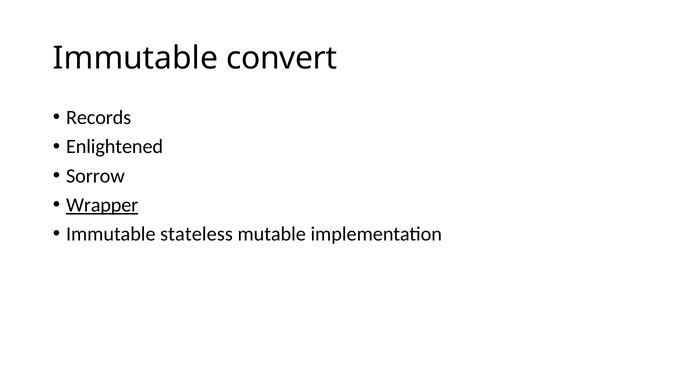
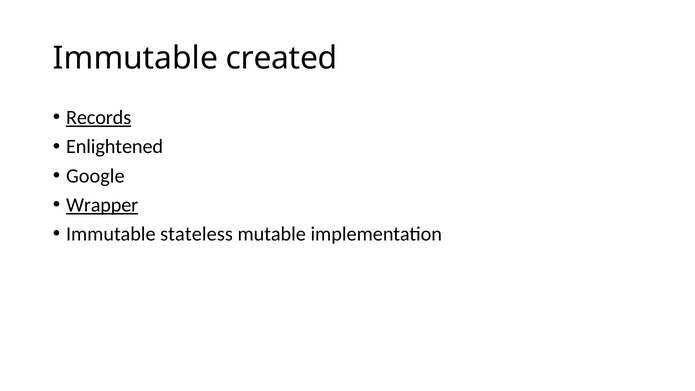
convert: convert -> created
Records underline: none -> present
Sorrow: Sorrow -> Google
